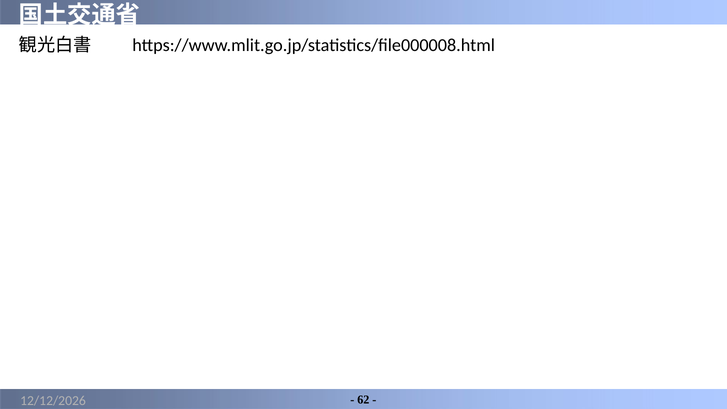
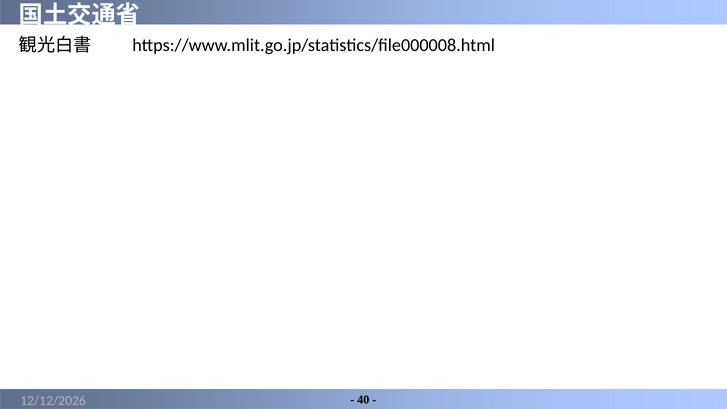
62: 62 -> 40
